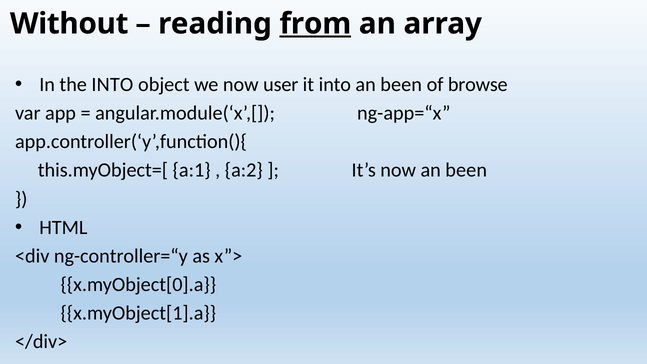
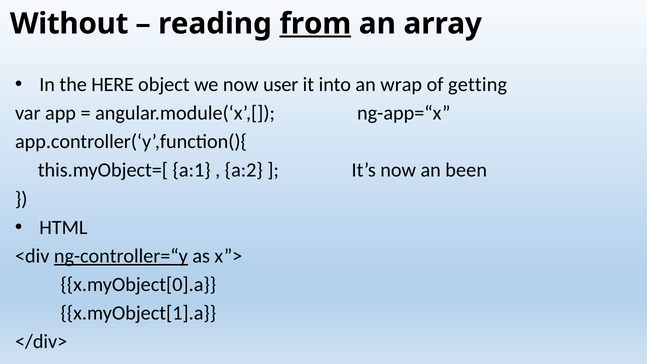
the INTO: INTO -> HERE
into an been: been -> wrap
browse: browse -> getting
ng-controller=“y underline: none -> present
